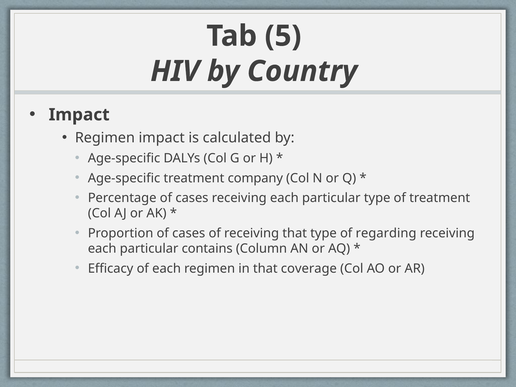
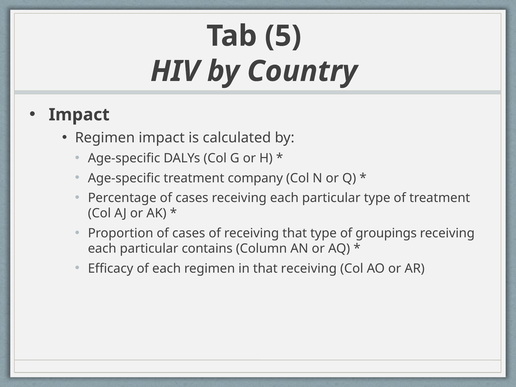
regarding: regarding -> groupings
that coverage: coverage -> receiving
